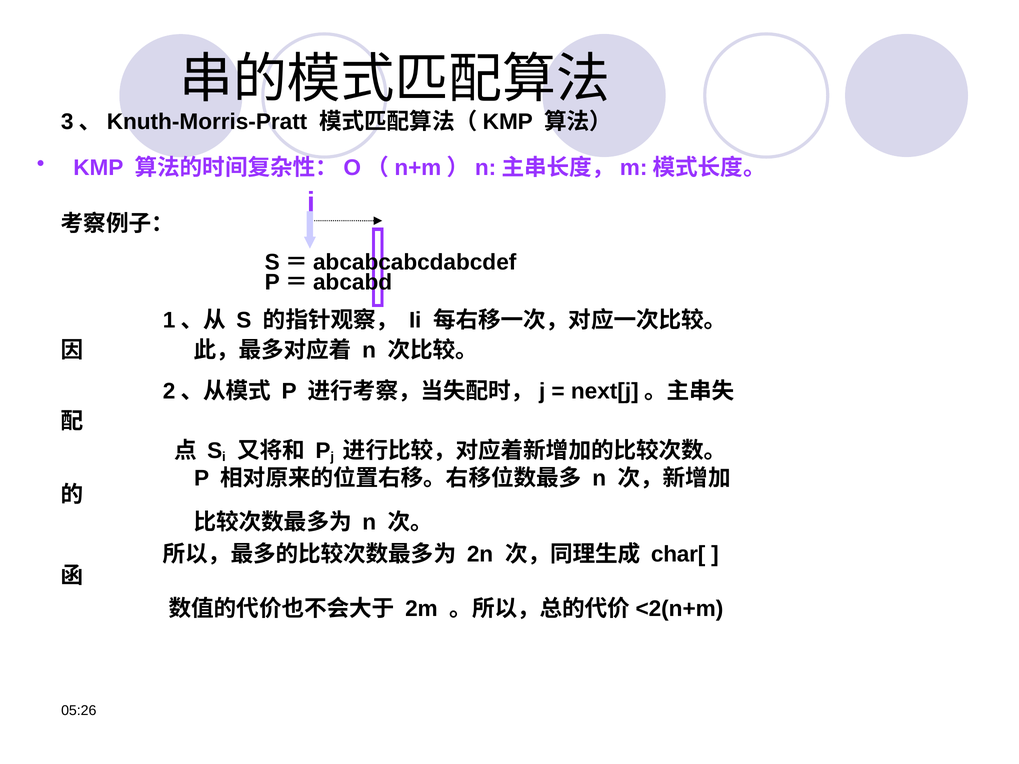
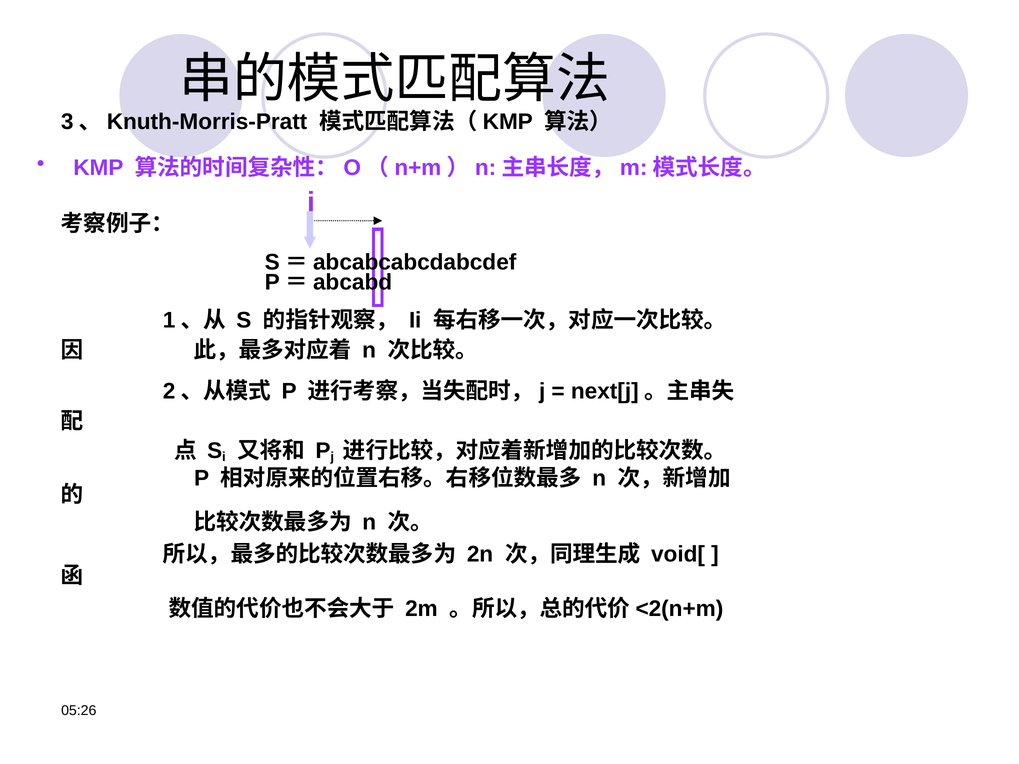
char[: char[ -> void[
